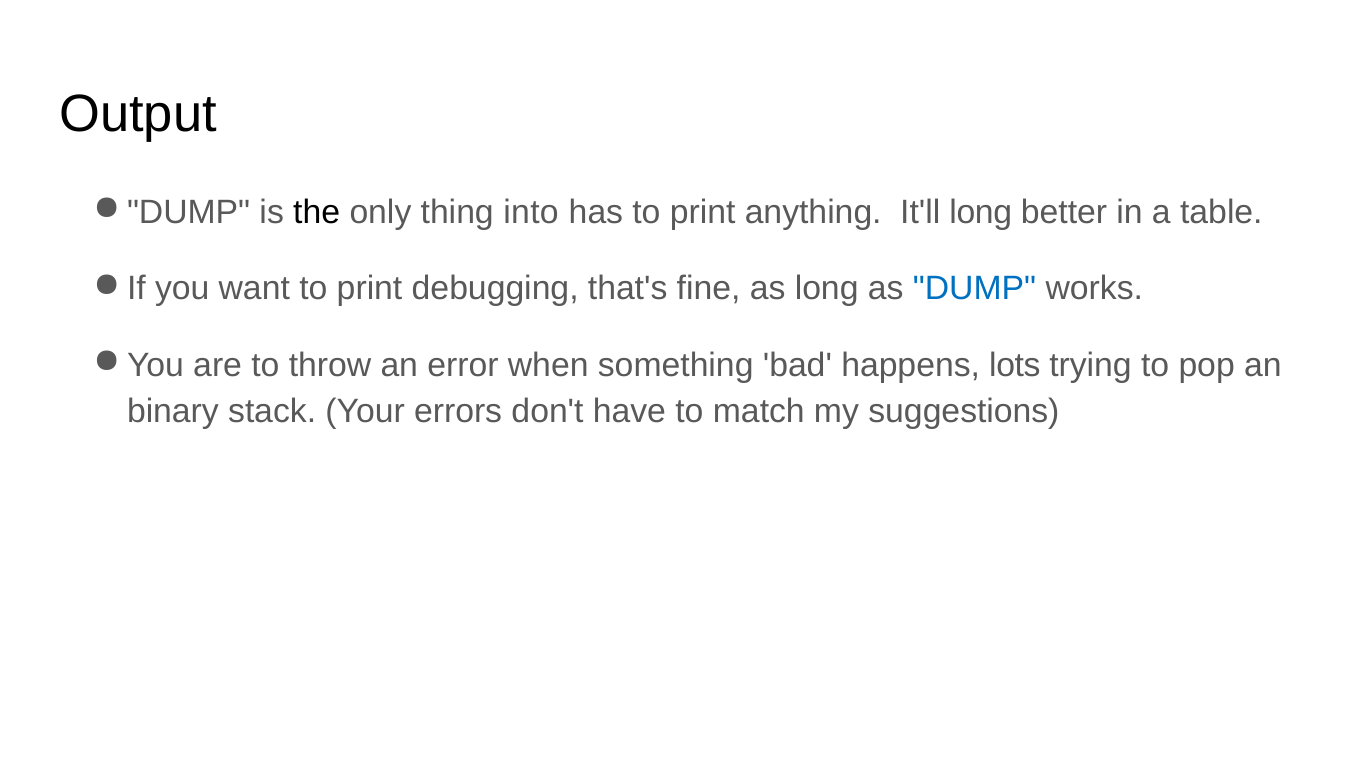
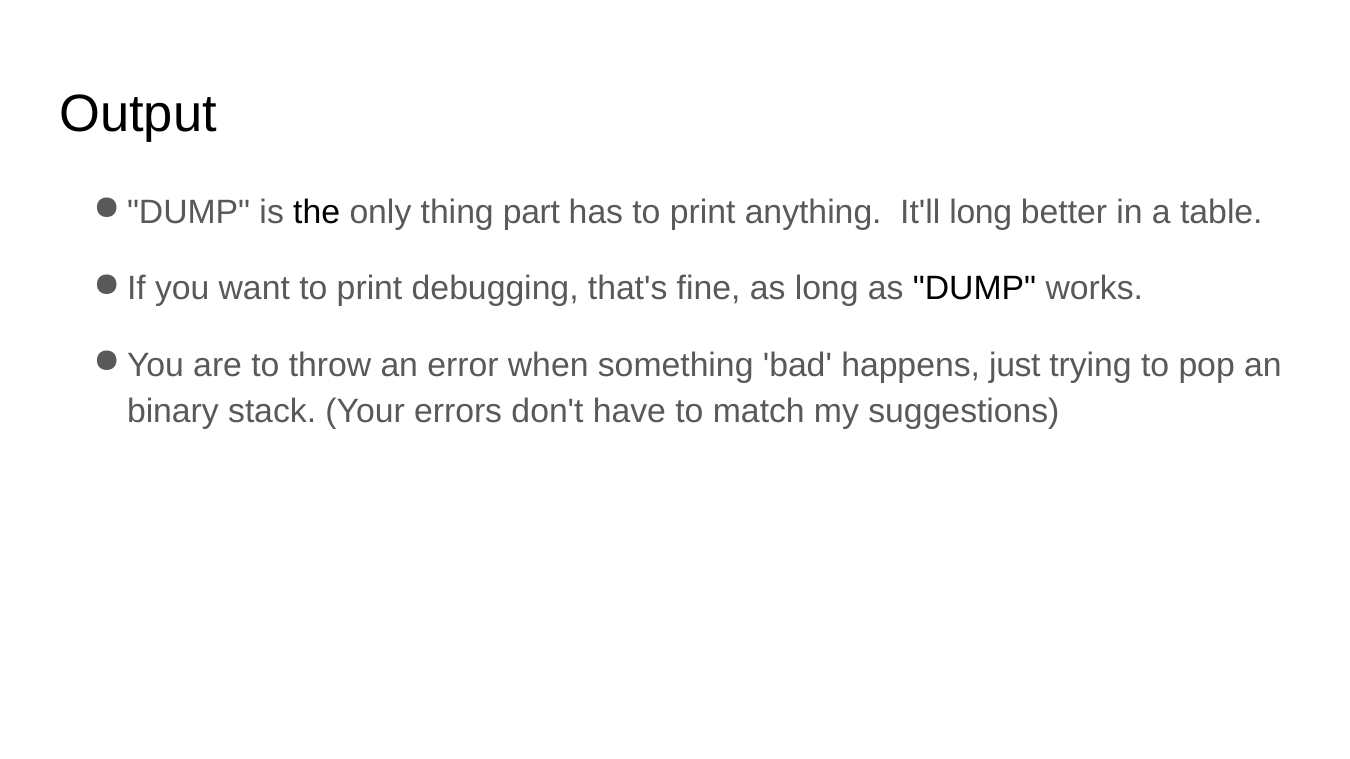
into: into -> part
DUMP colour: blue -> black
lots: lots -> just
